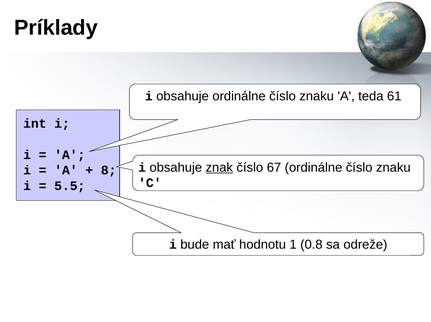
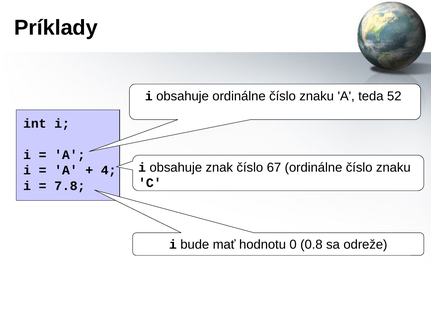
61: 61 -> 52
znak underline: present -> none
8: 8 -> 4
5.5: 5.5 -> 7.8
1: 1 -> 0
